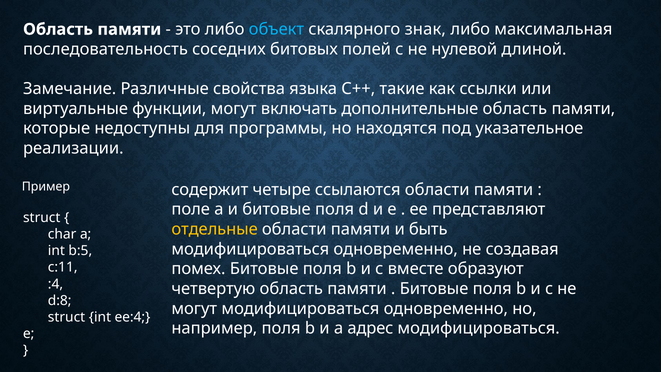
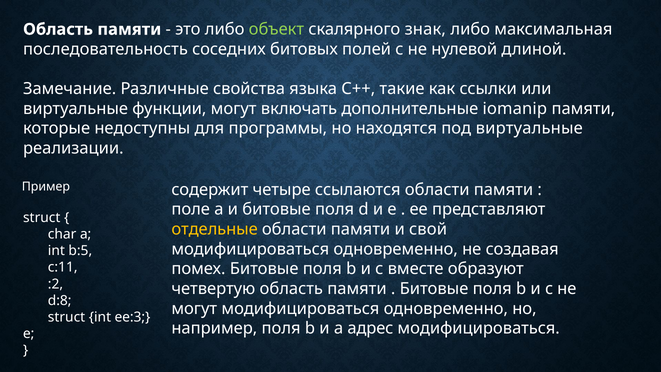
объект colour: light blue -> light green
дополнительные область: область -> iomanip
под указательное: указательное -> виртуальные
быть: быть -> свой
:4: :4 -> :2
ее:4: ее:4 -> ее:3
